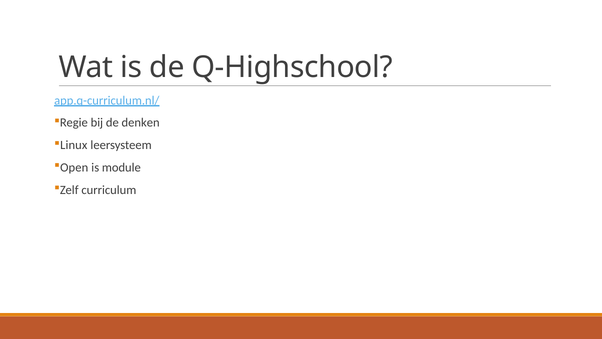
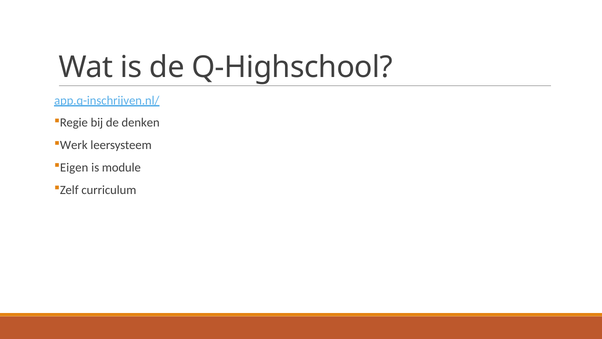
app.q-curriculum.nl/: app.q-curriculum.nl/ -> app.q-inschrijven.nl/
Linux: Linux -> Werk
Open: Open -> Eigen
